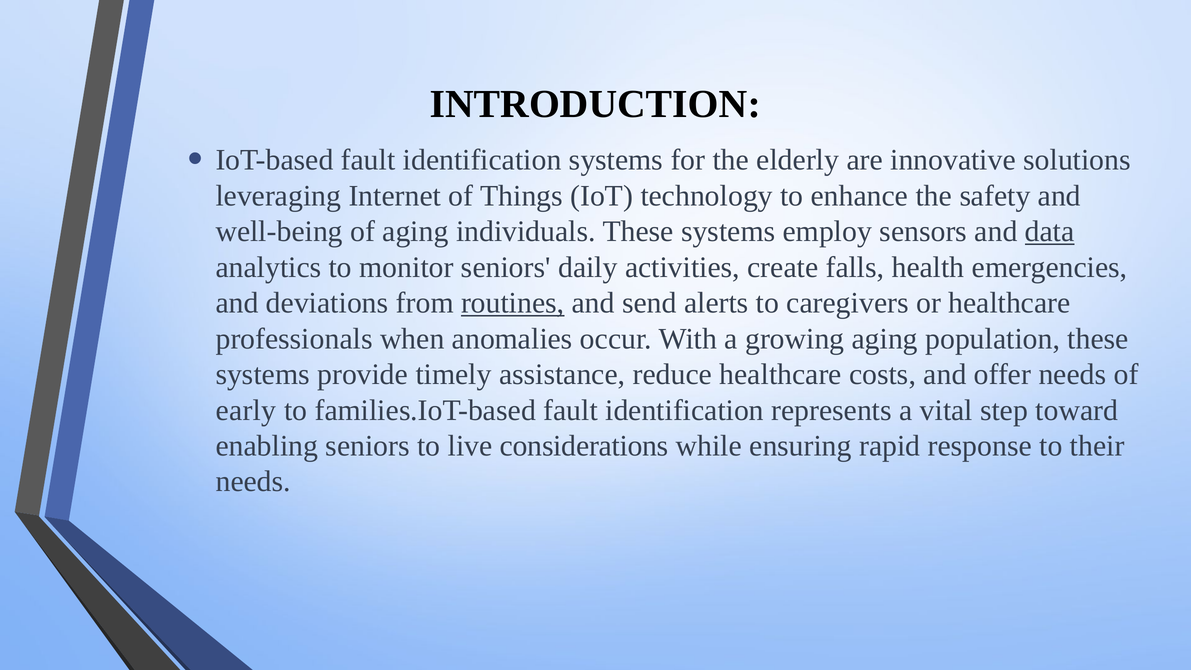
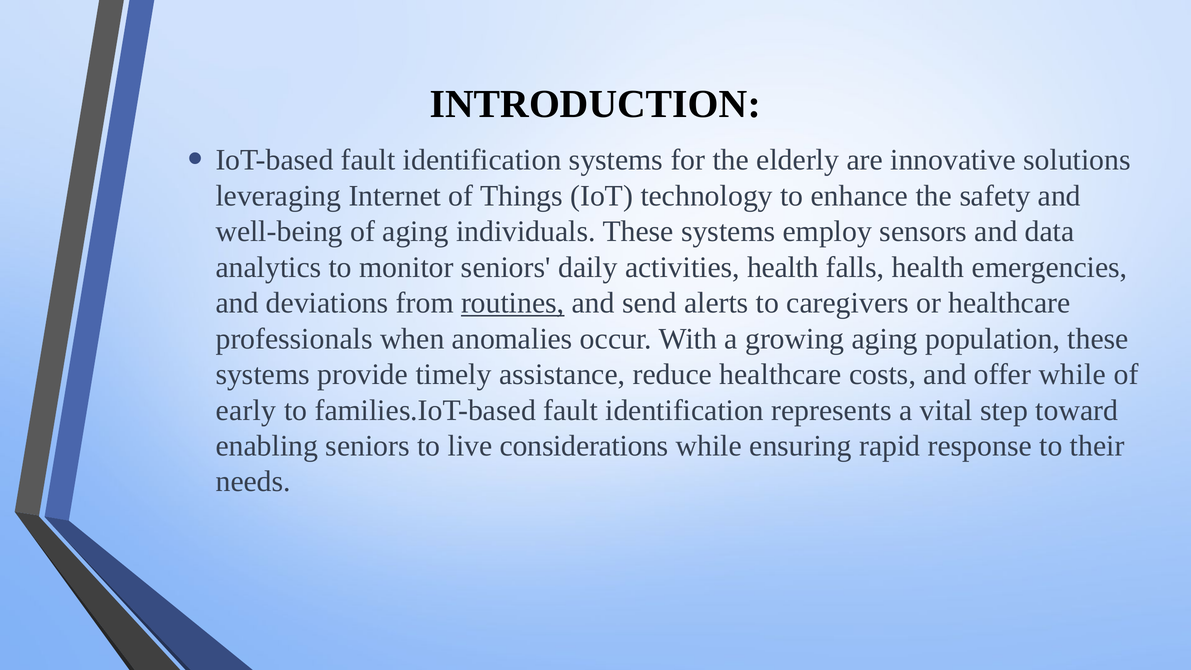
data underline: present -> none
activities create: create -> health
offer needs: needs -> while
